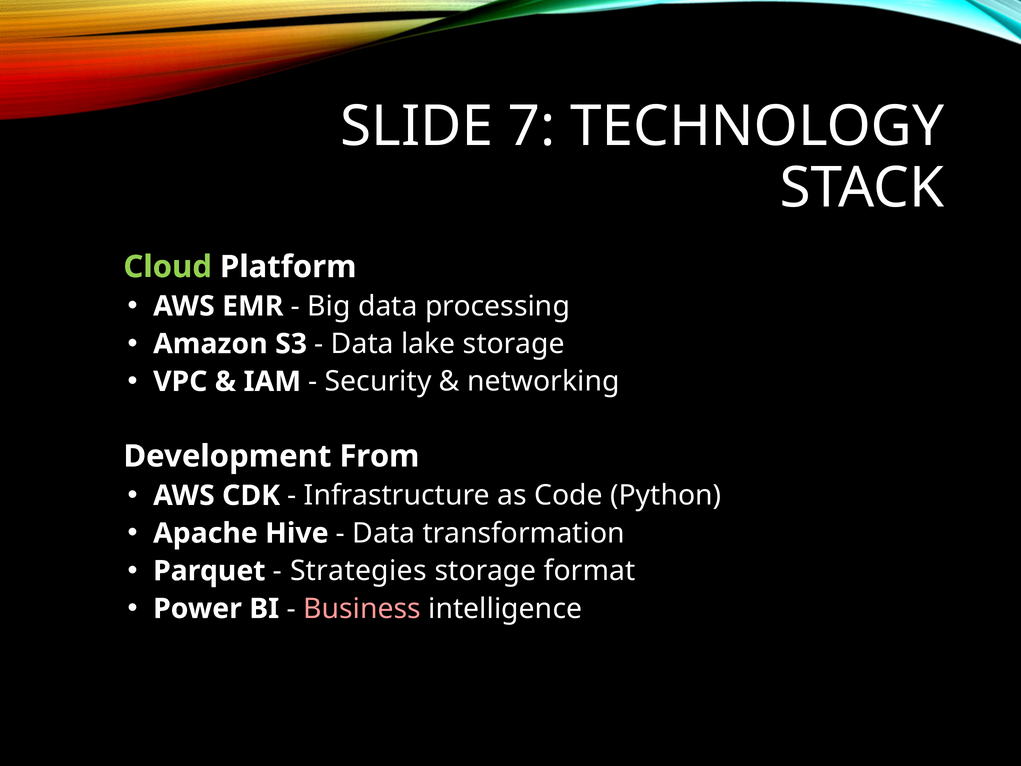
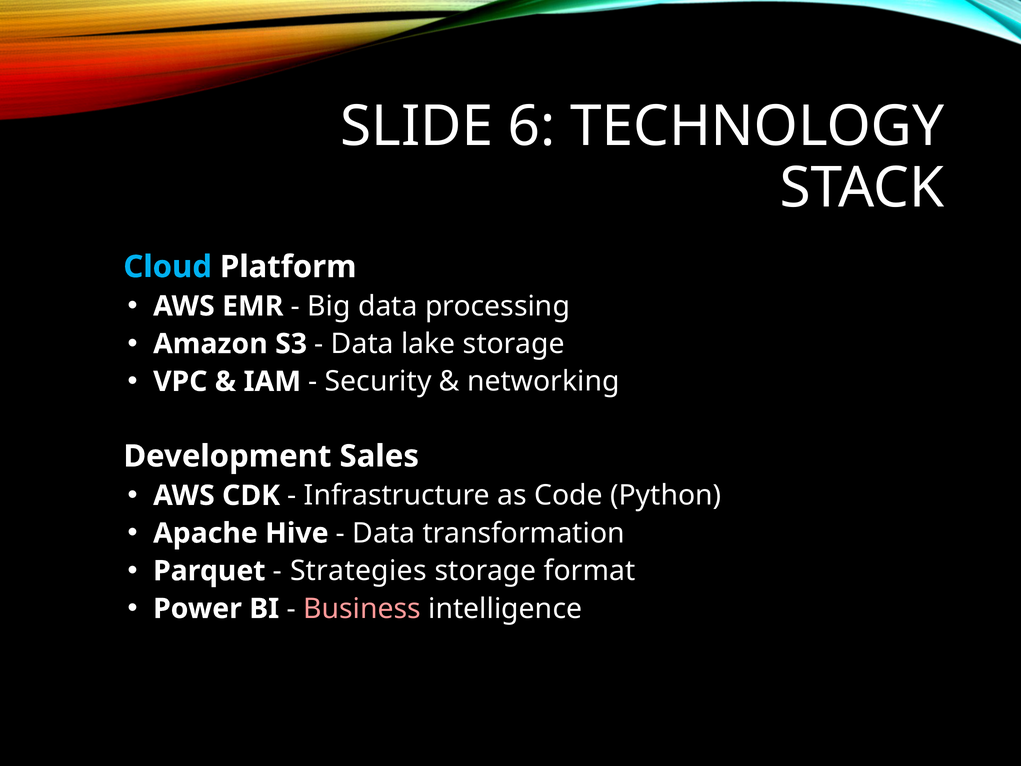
7: 7 -> 6
Cloud colour: light green -> light blue
From: From -> Sales
